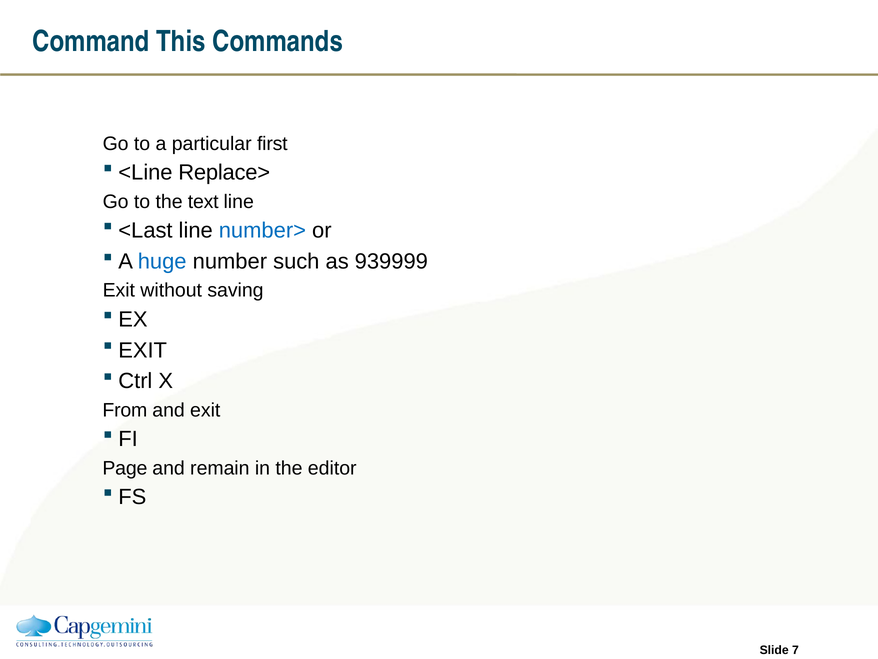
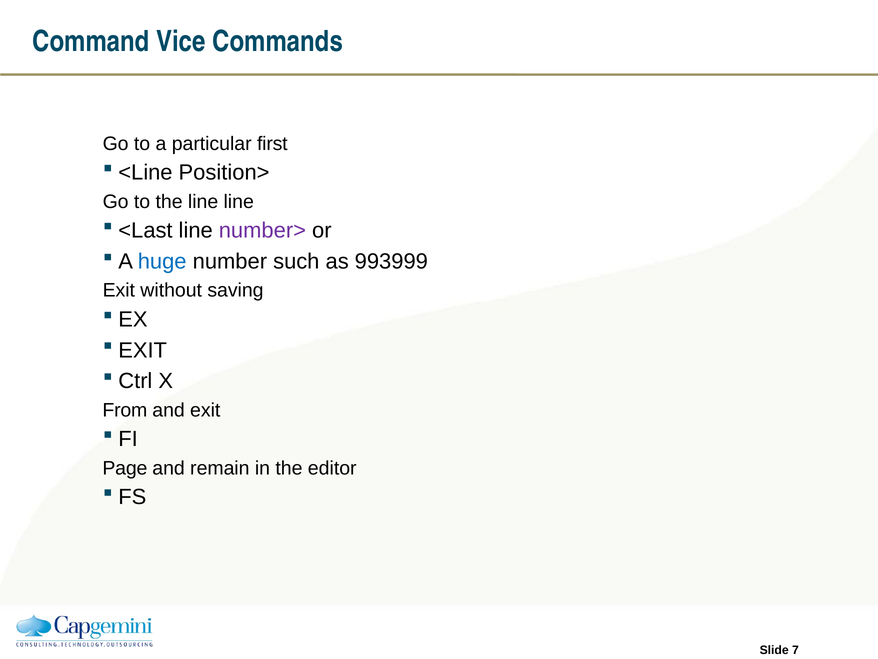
This: This -> Vice
Replace>: Replace> -> Position>
the text: text -> line
number> colour: blue -> purple
939999: 939999 -> 993999
